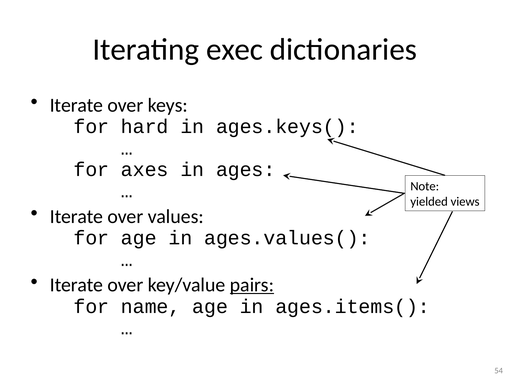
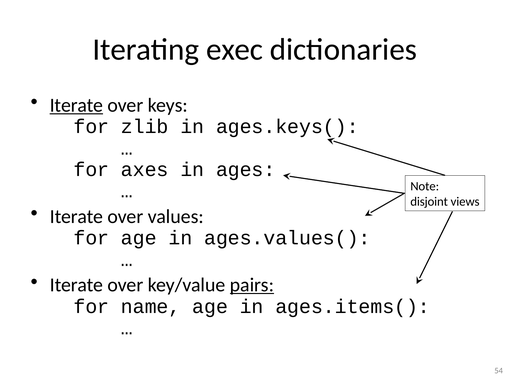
Iterate at (76, 105) underline: none -> present
hard: hard -> zlib
yielded: yielded -> disjoint
